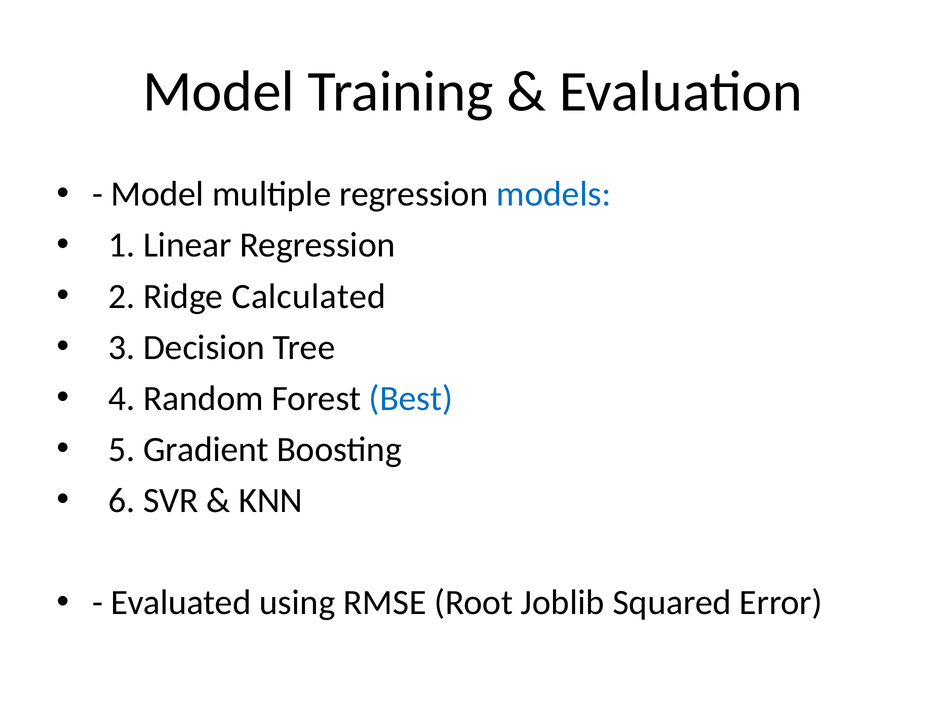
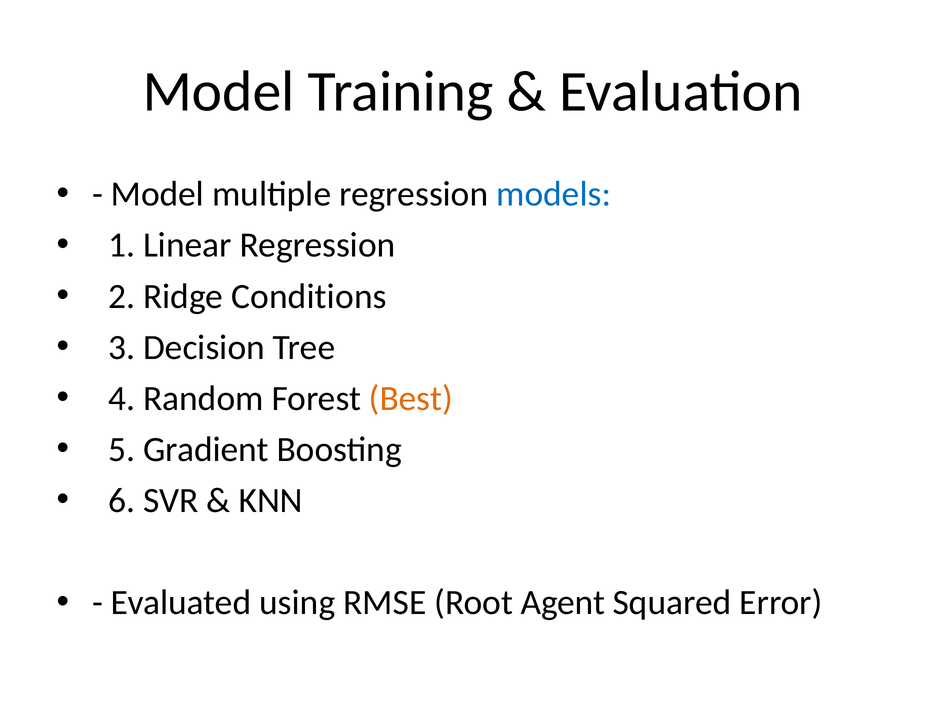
Calculated: Calculated -> Conditions
Best colour: blue -> orange
Joblib: Joblib -> Agent
